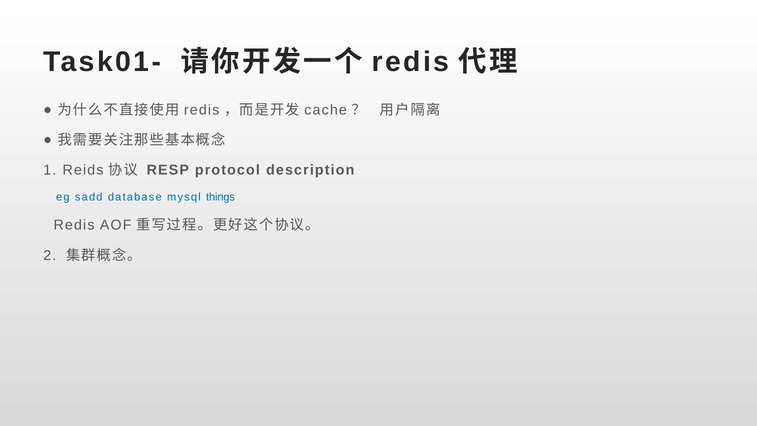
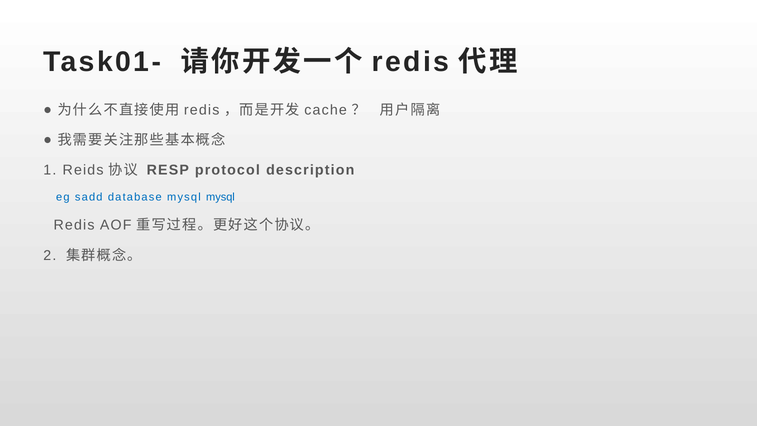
mysql things: things -> mysql
